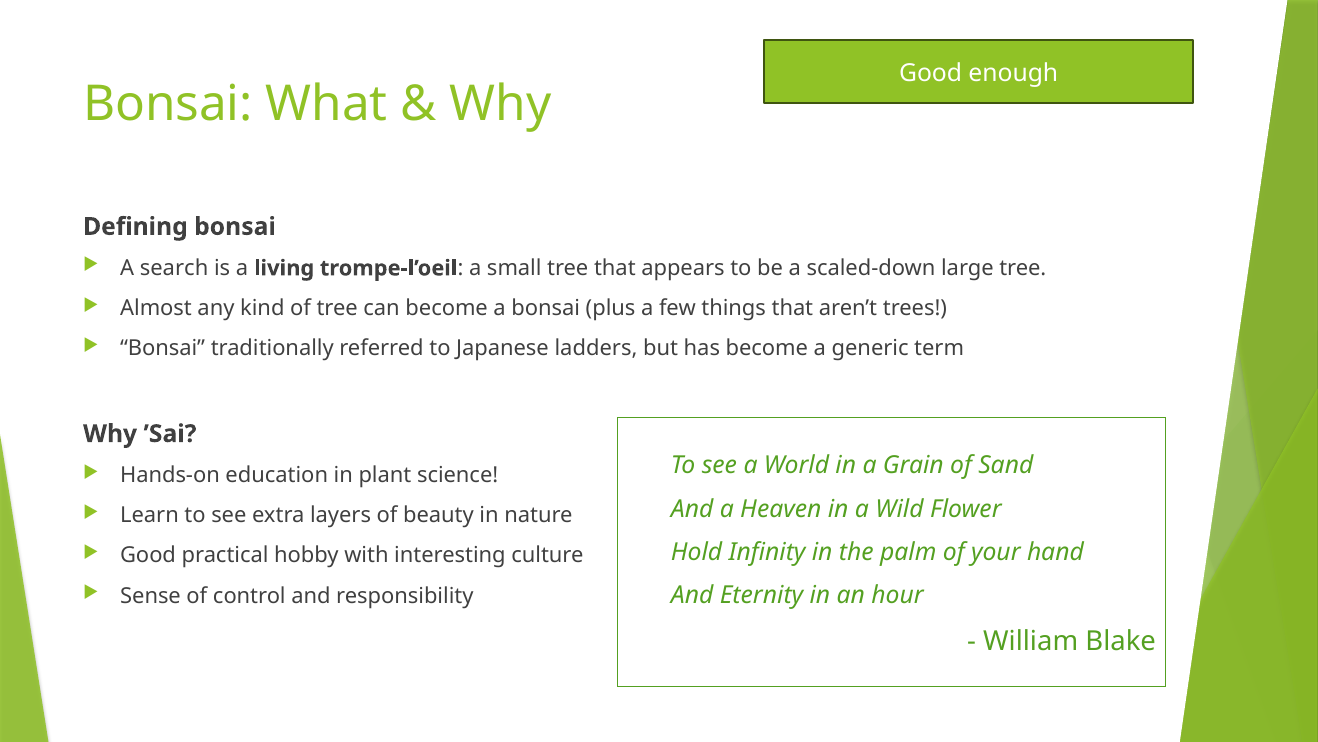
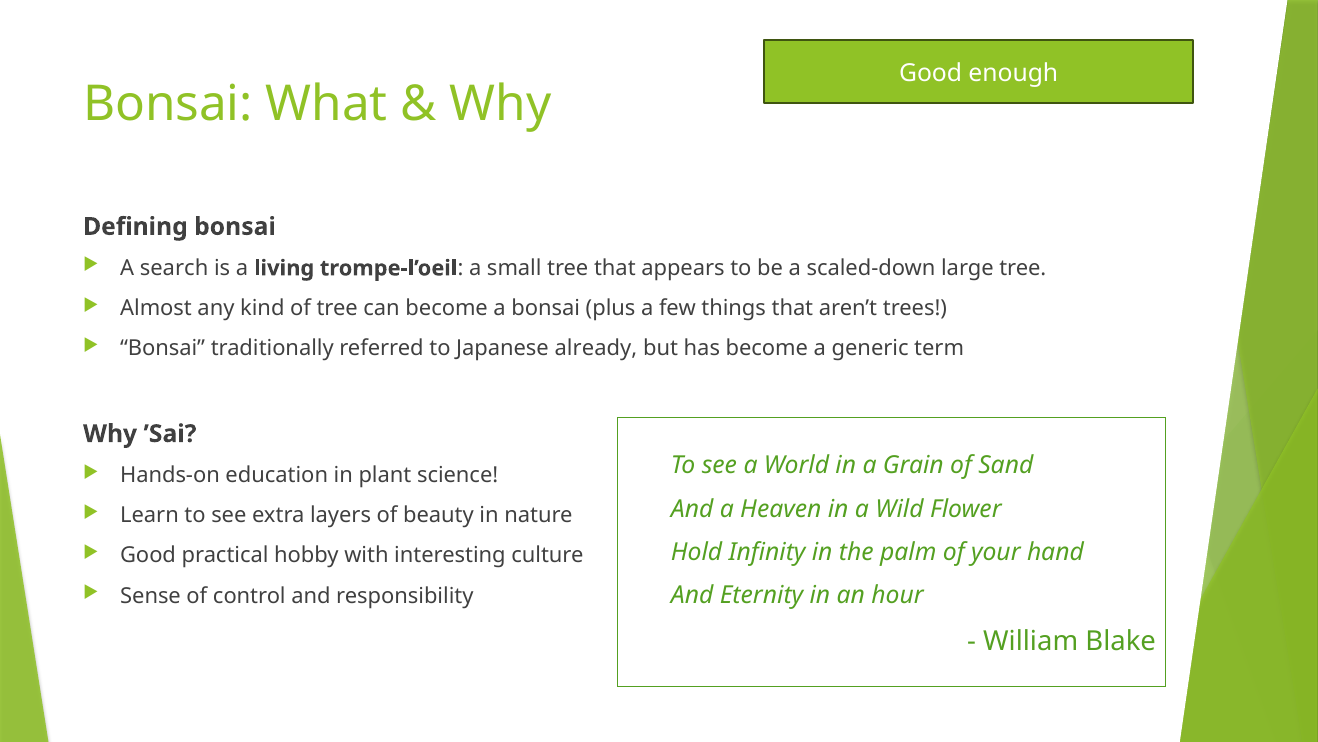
ladders: ladders -> already
